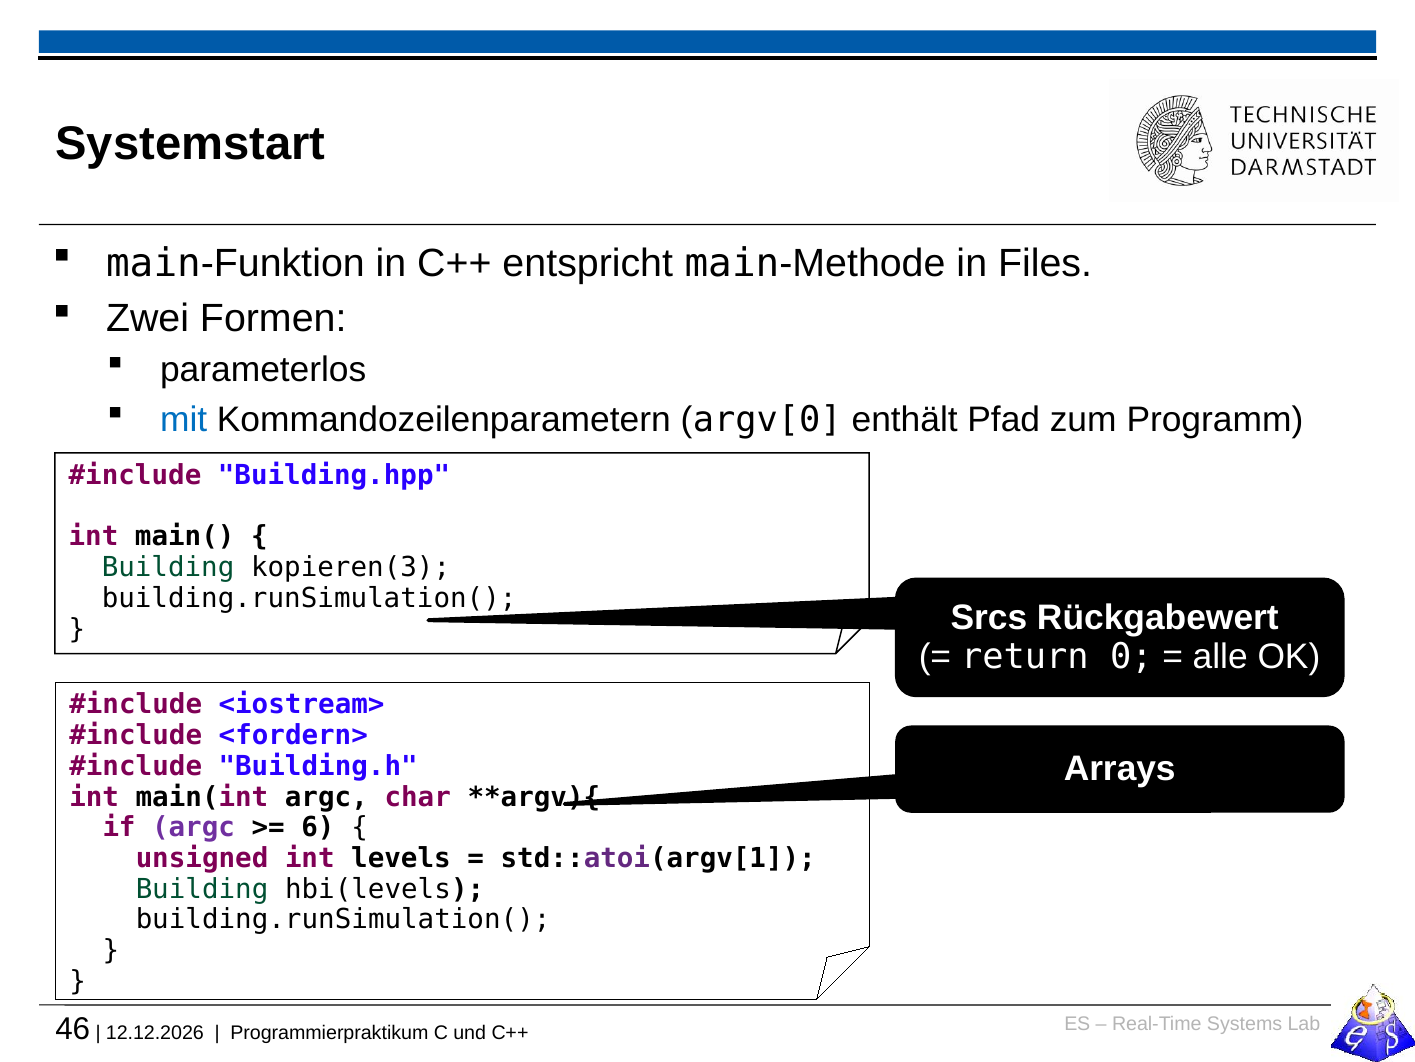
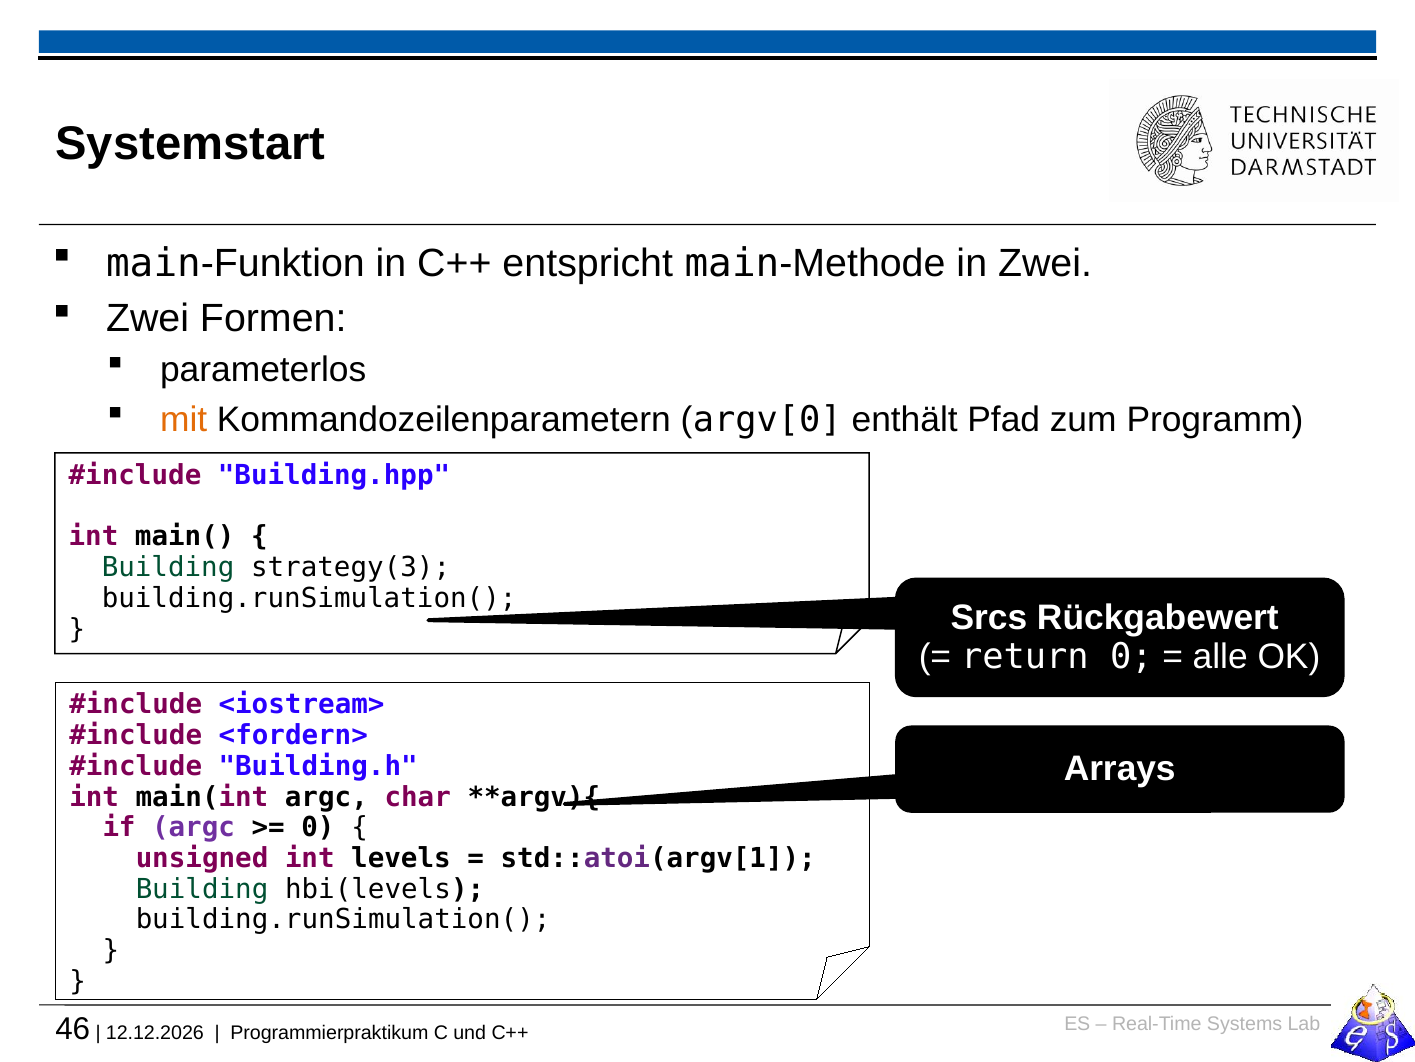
in Files: Files -> Zwei
mit colour: blue -> orange
kopieren(3: kopieren(3 -> strategy(3
6 at (318, 827): 6 -> 0
